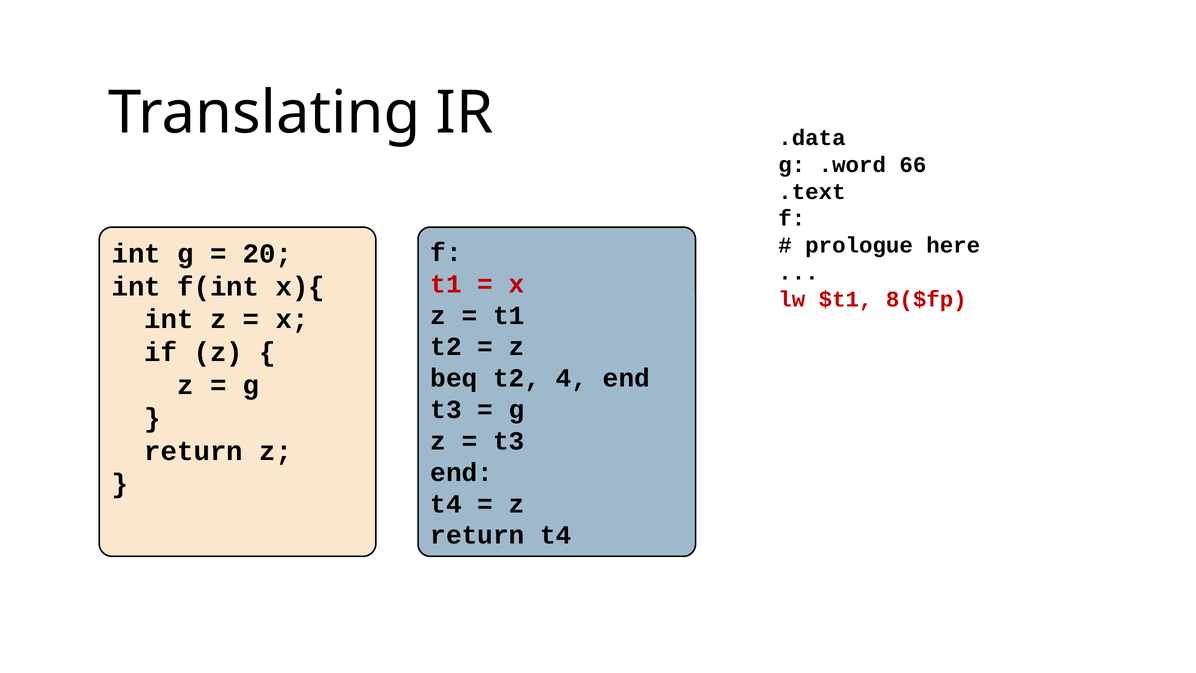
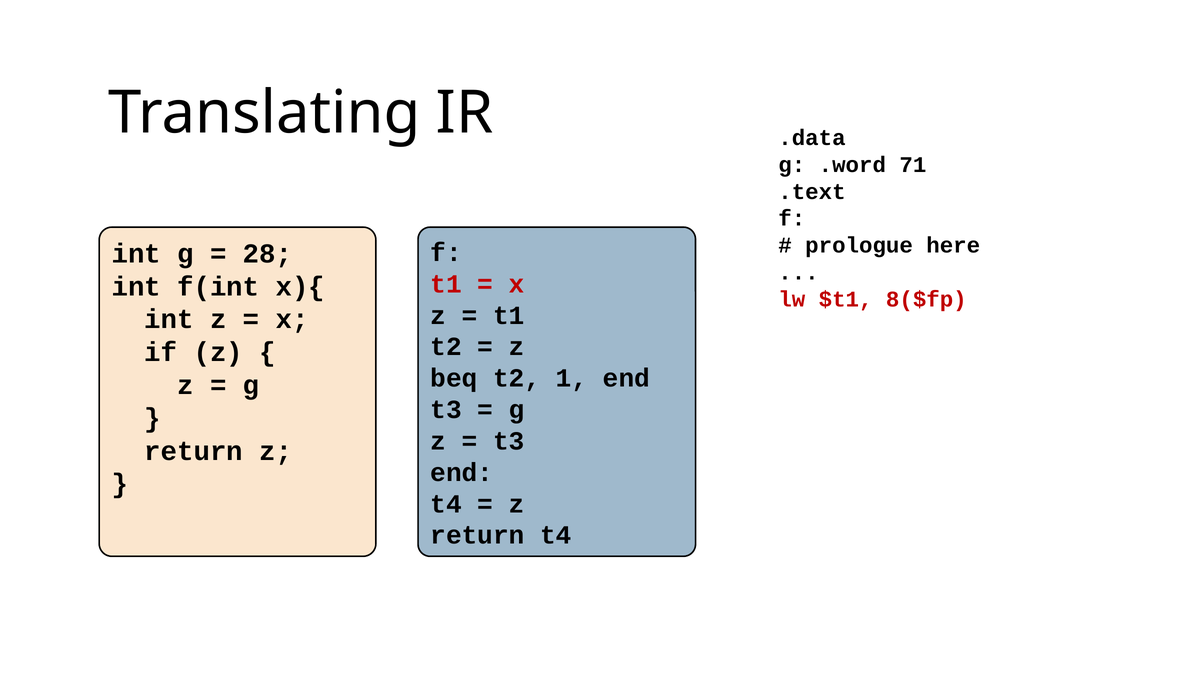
66: 66 -> 71
20: 20 -> 28
4: 4 -> 1
